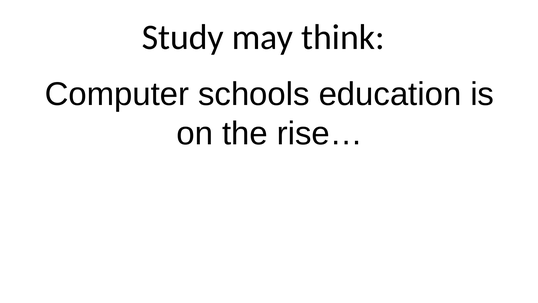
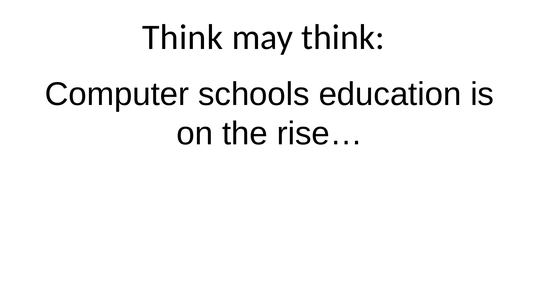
Study at (183, 37): Study -> Think
